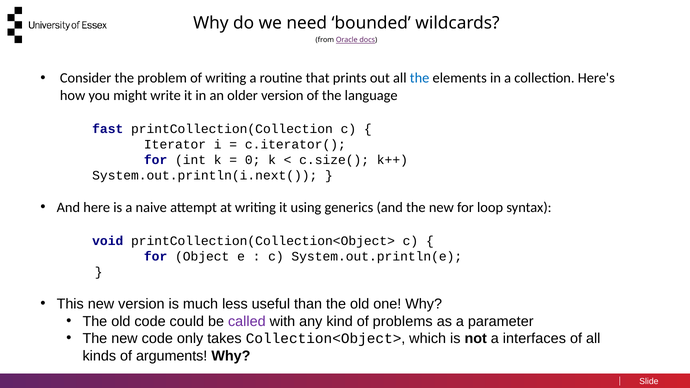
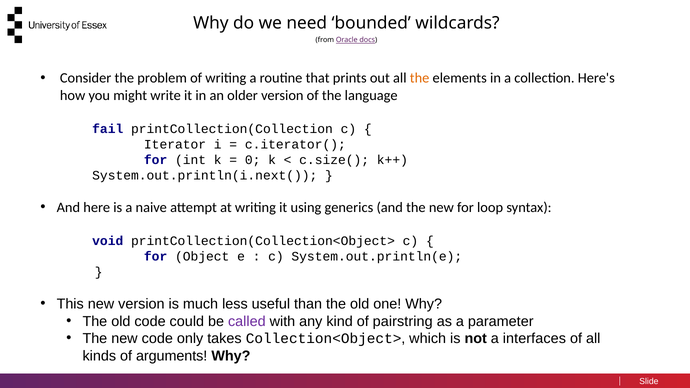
the at (420, 78) colour: blue -> orange
fast: fast -> fail
problems: problems -> pairstring
